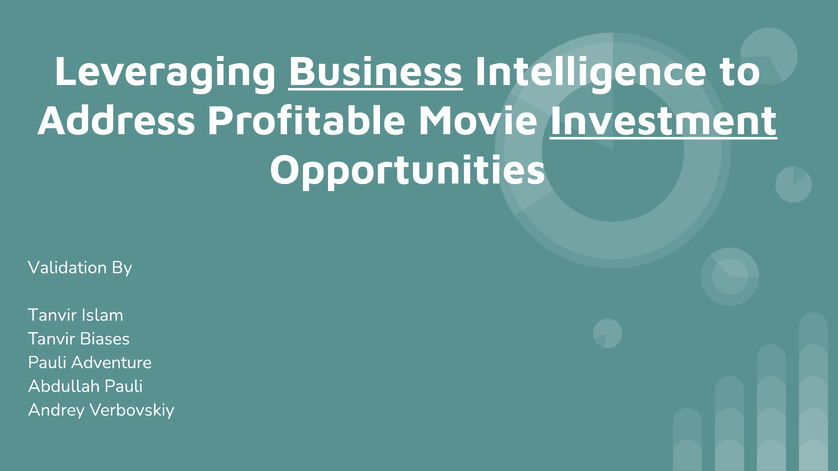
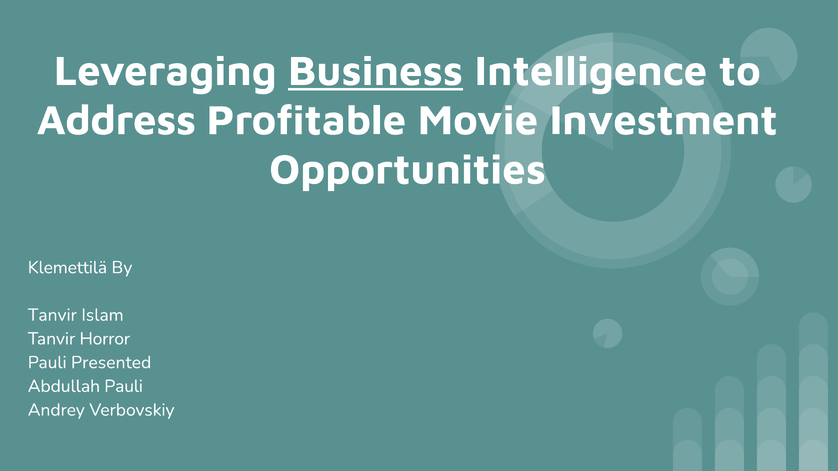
Investment underline: present -> none
Validation: Validation -> Klemettilä
Biases: Biases -> Horror
Adventure: Adventure -> Presented
